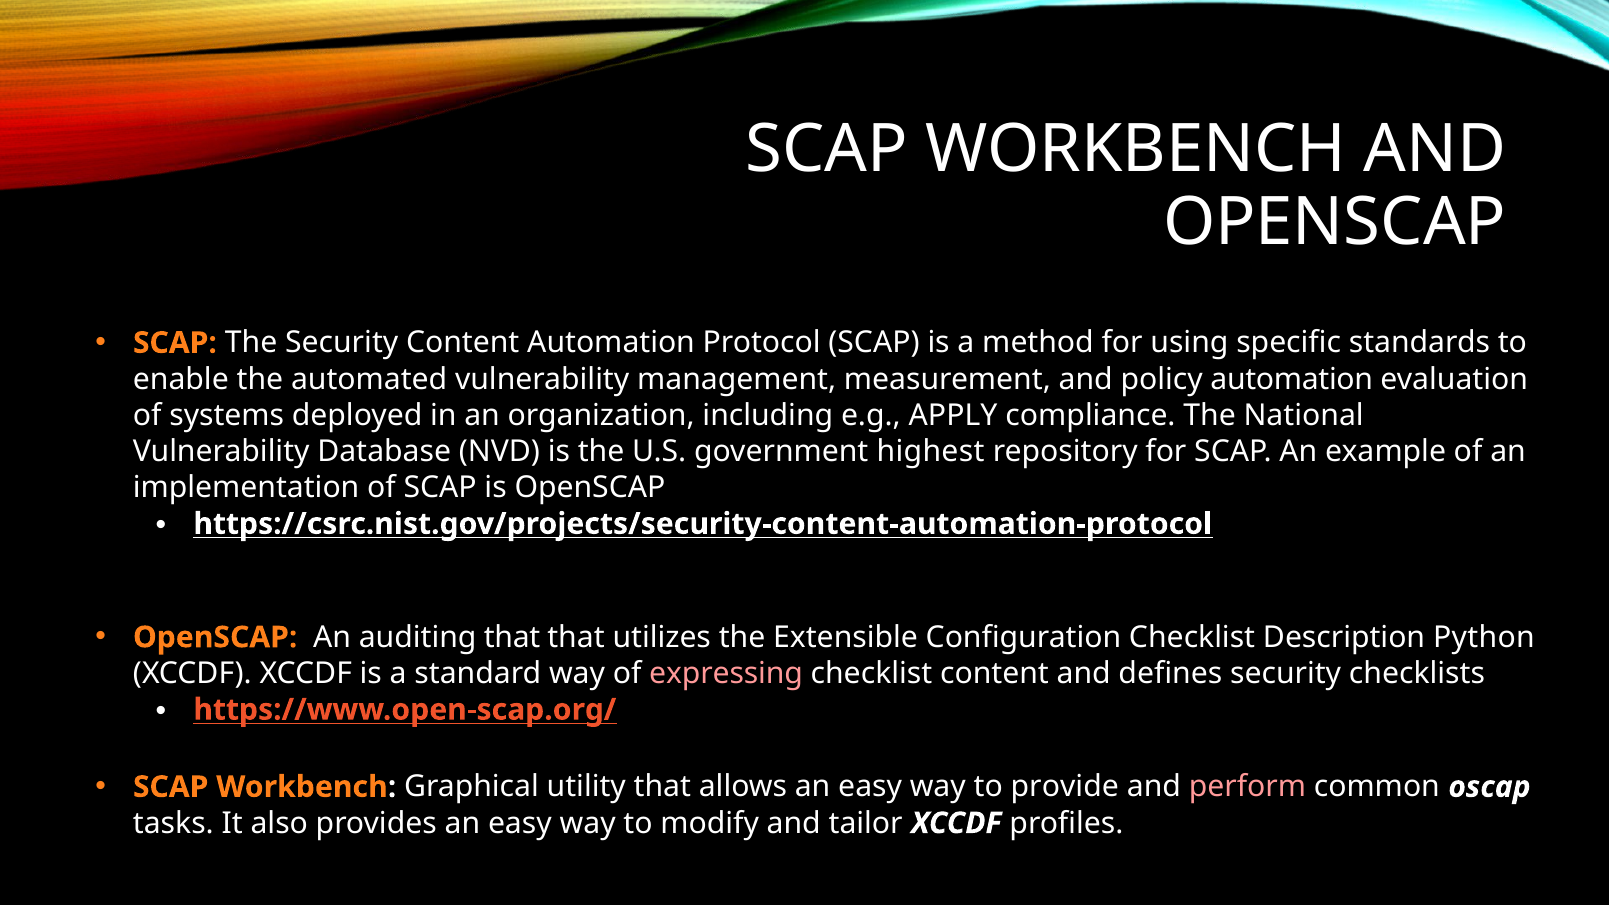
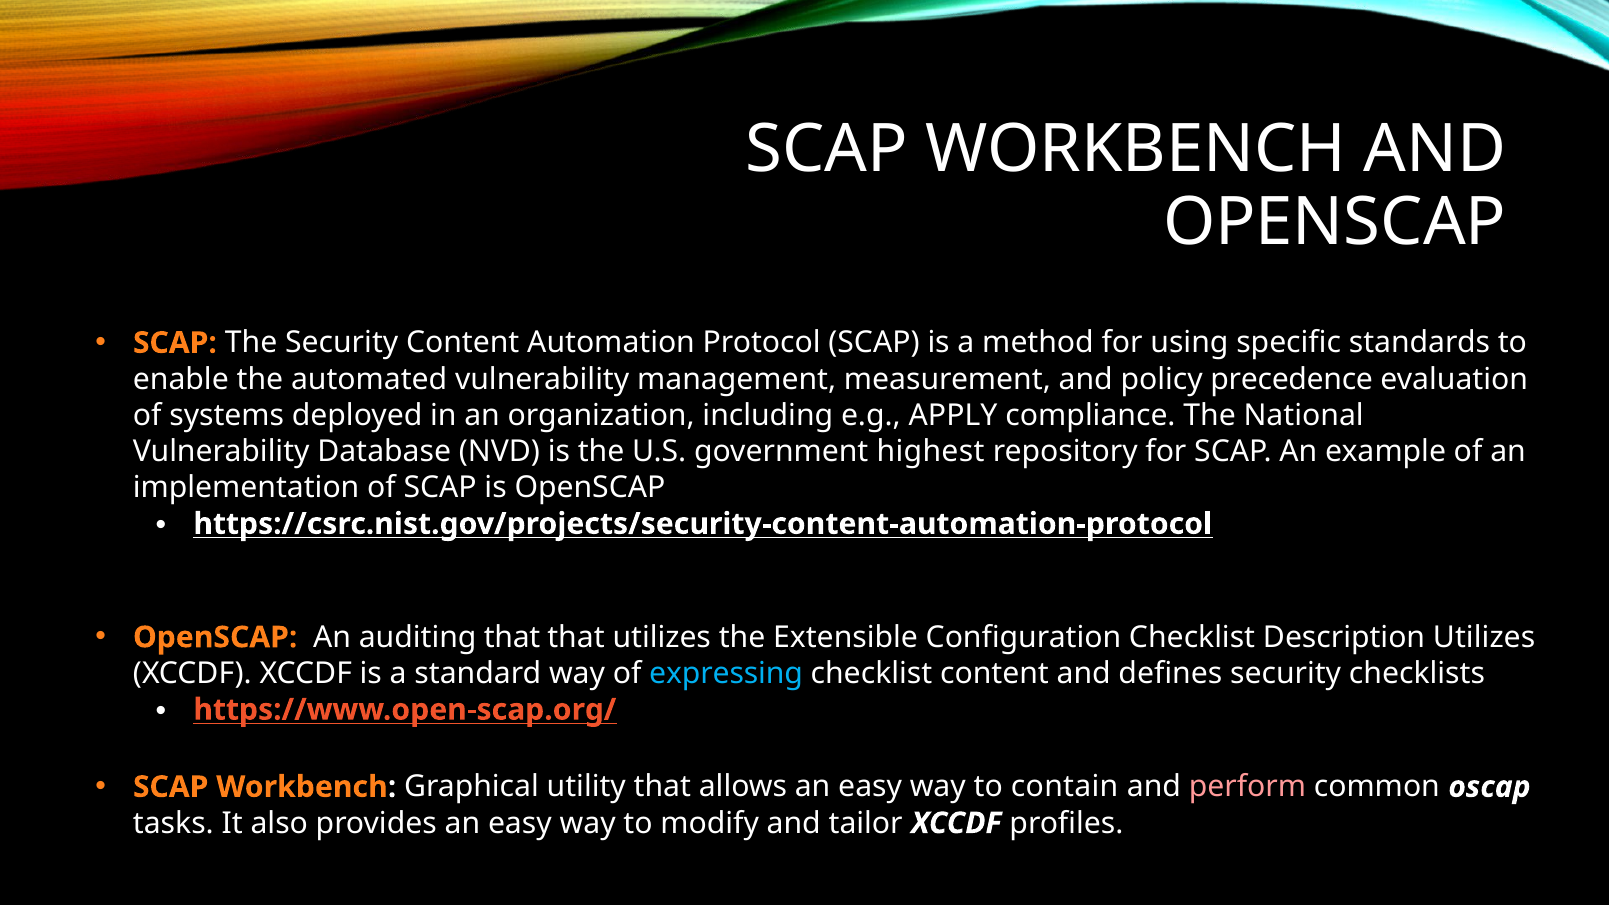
policy automation: automation -> precedence
Description Python: Python -> Utilizes
expressing colour: pink -> light blue
provide: provide -> contain
